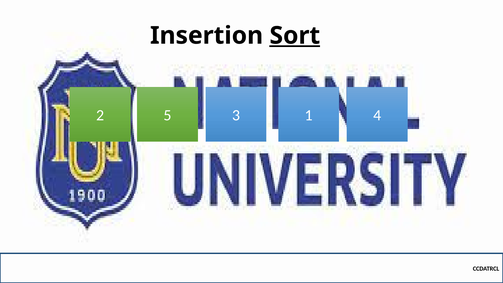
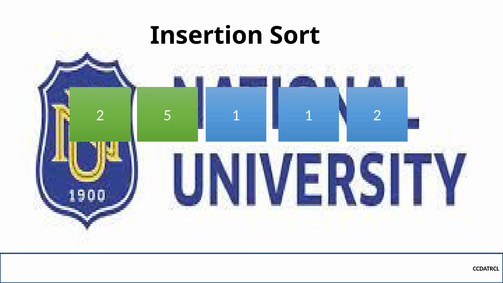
Sort underline: present -> none
5 3: 3 -> 1
1 4: 4 -> 2
